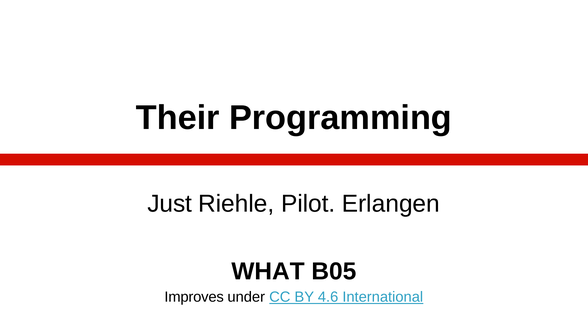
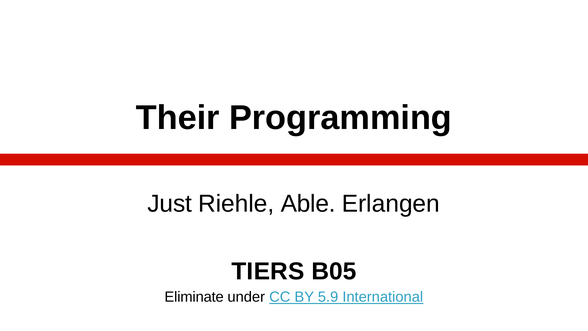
Pilot: Pilot -> Able
WHAT: WHAT -> TIERS
Improves: Improves -> Eliminate
4.6: 4.6 -> 5.9
